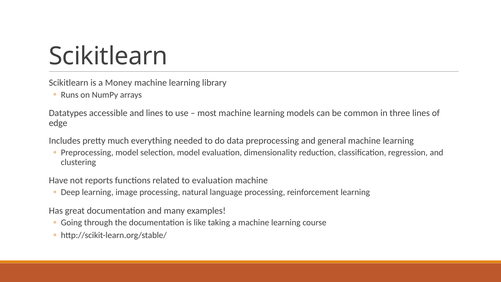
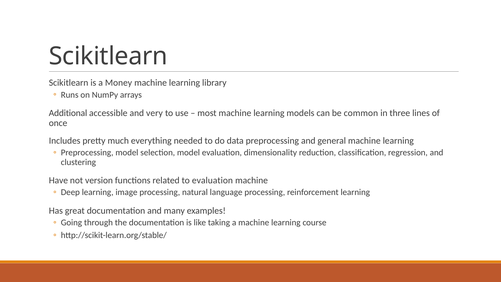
Datatypes: Datatypes -> Additional
and lines: lines -> very
edge: edge -> once
reports: reports -> version
